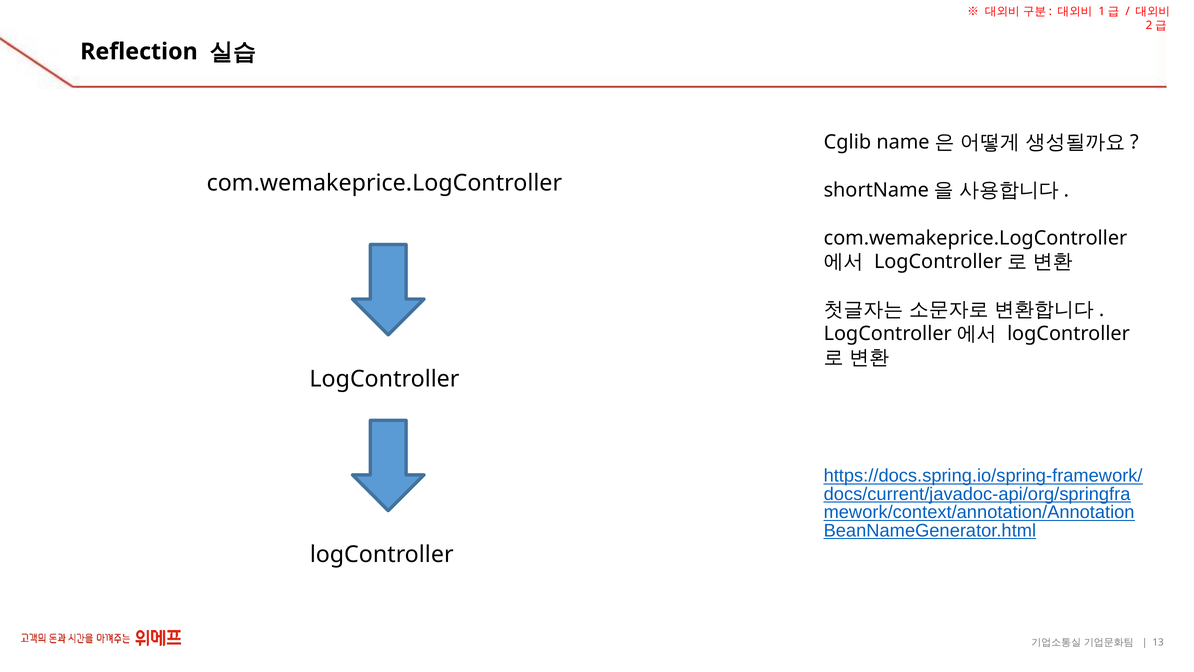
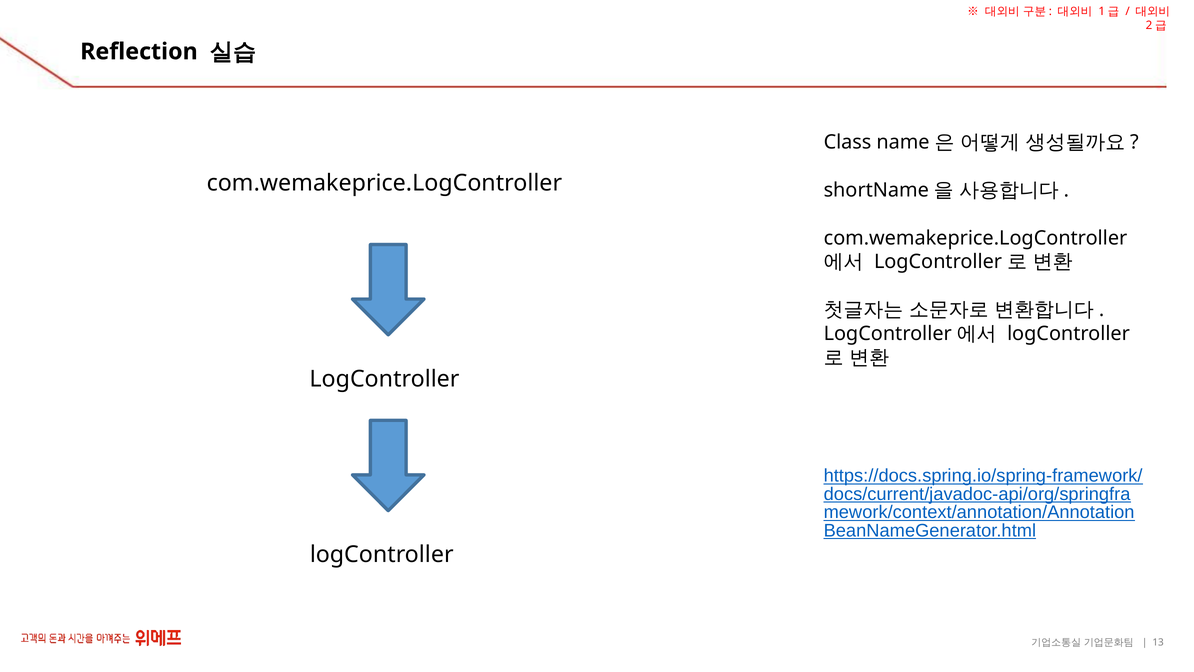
Cglib: Cglib -> Class
